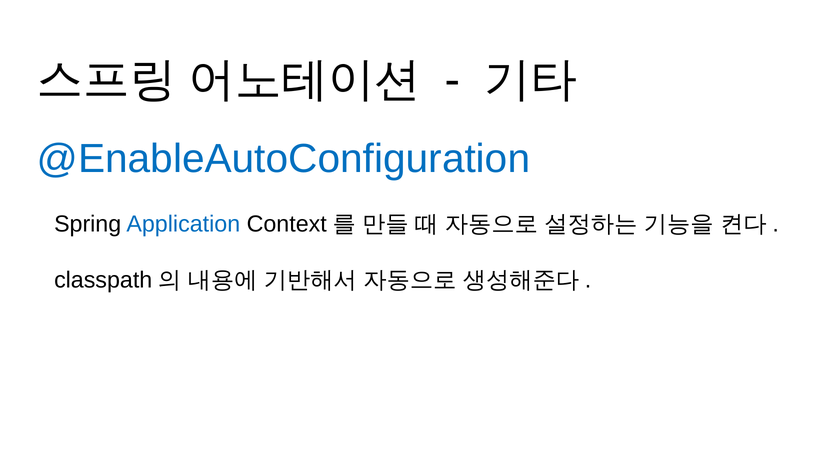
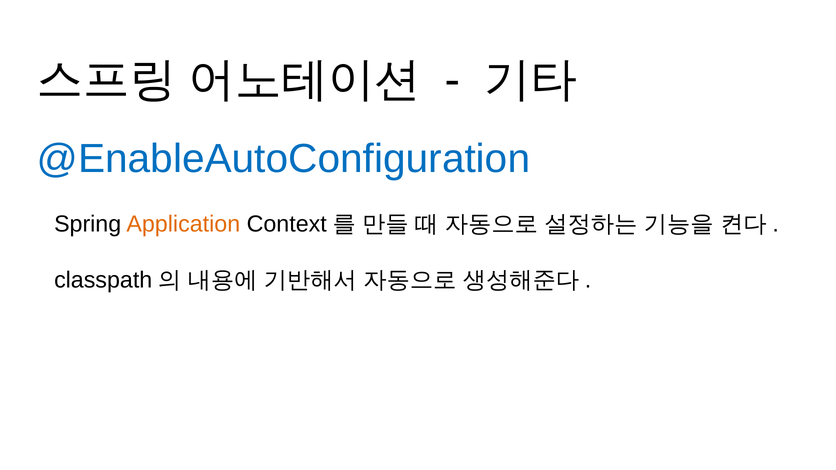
Application colour: blue -> orange
